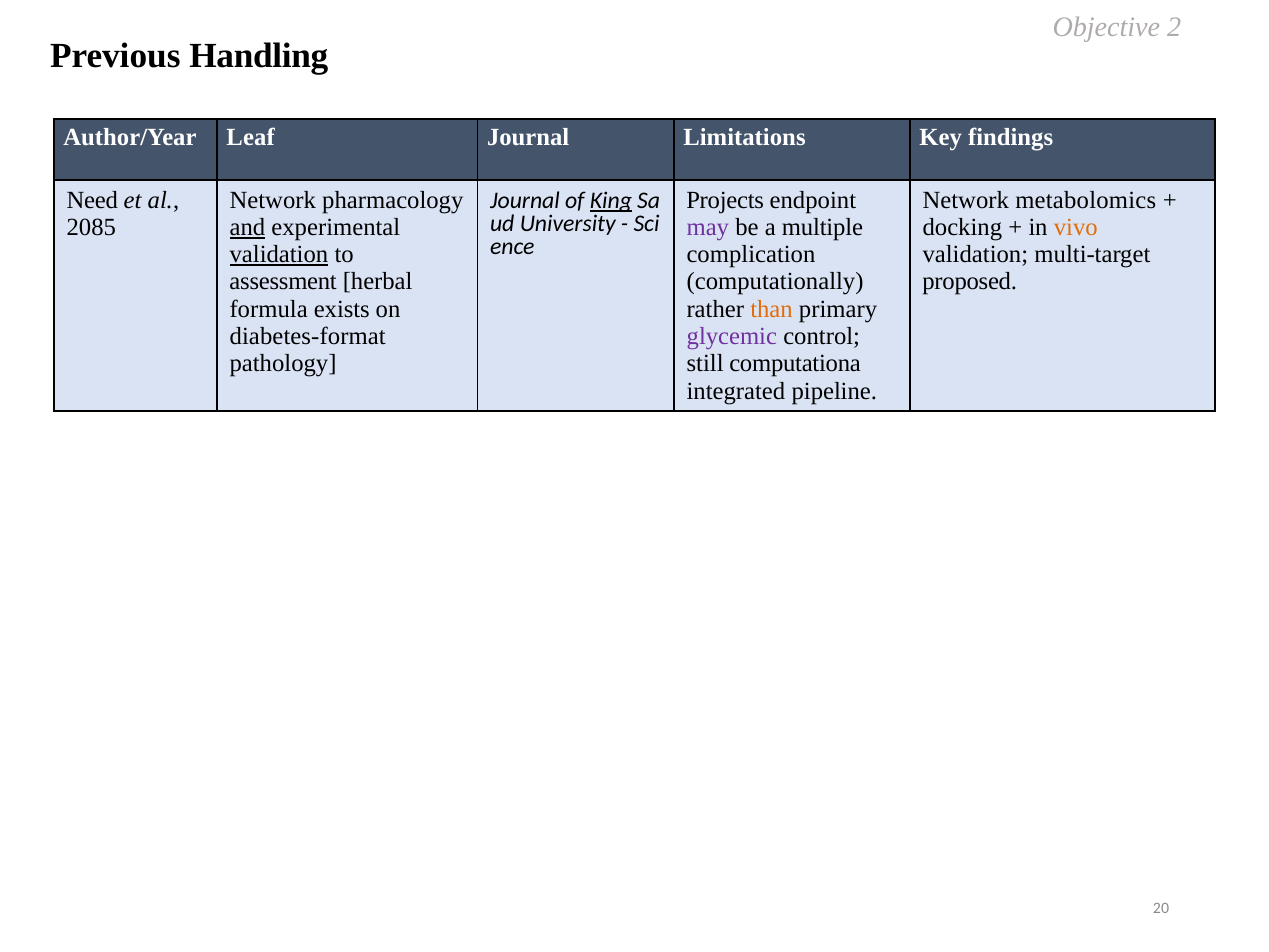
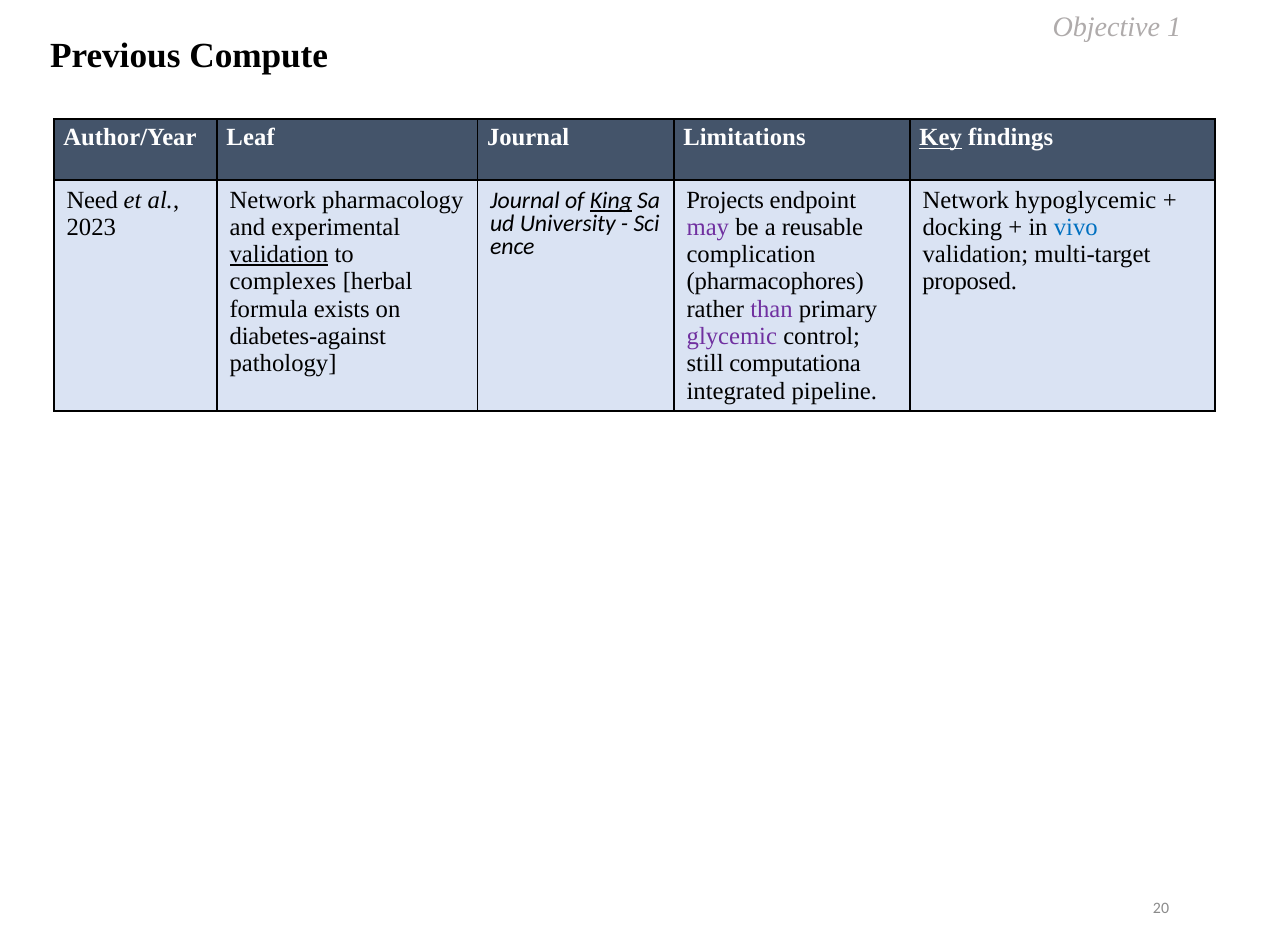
2: 2 -> 1
Handling: Handling -> Compute
Key underline: none -> present
metabolomics: metabolomics -> hypoglycemic
2085: 2085 -> 2023
and underline: present -> none
multiple: multiple -> reusable
vivo colour: orange -> blue
assessment: assessment -> complexes
computationally: computationally -> pharmacophores
than colour: orange -> purple
diabetes-format: diabetes-format -> diabetes-against
